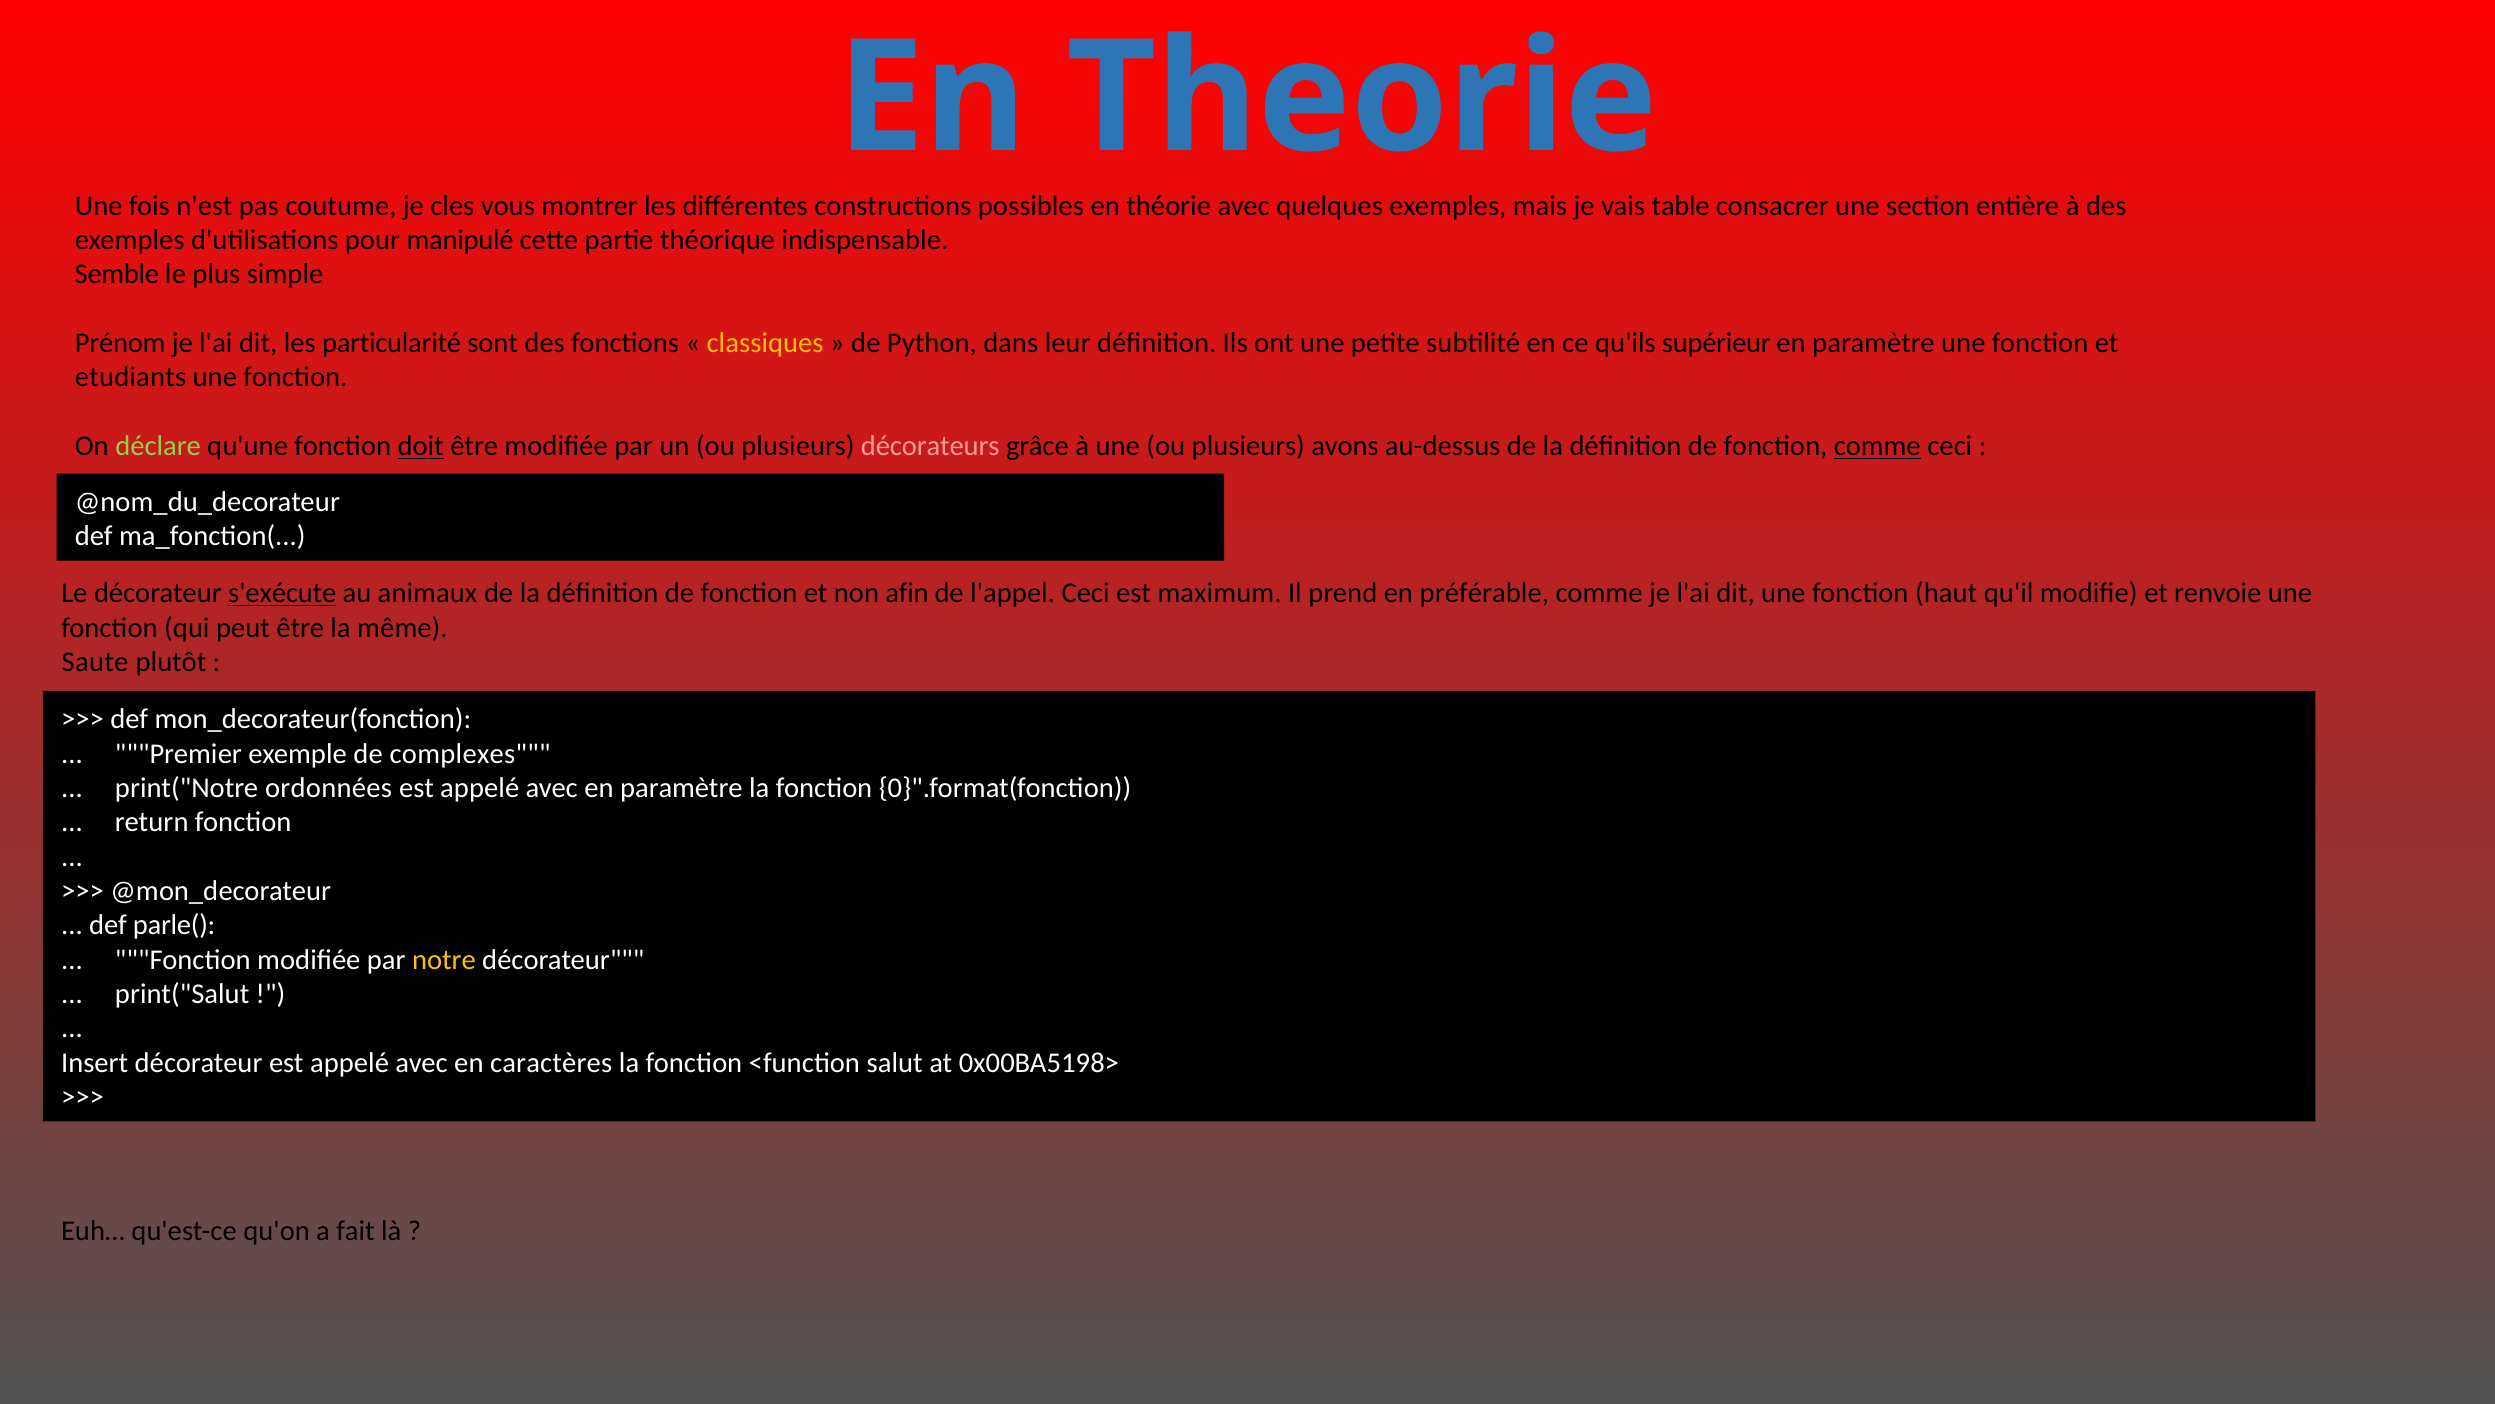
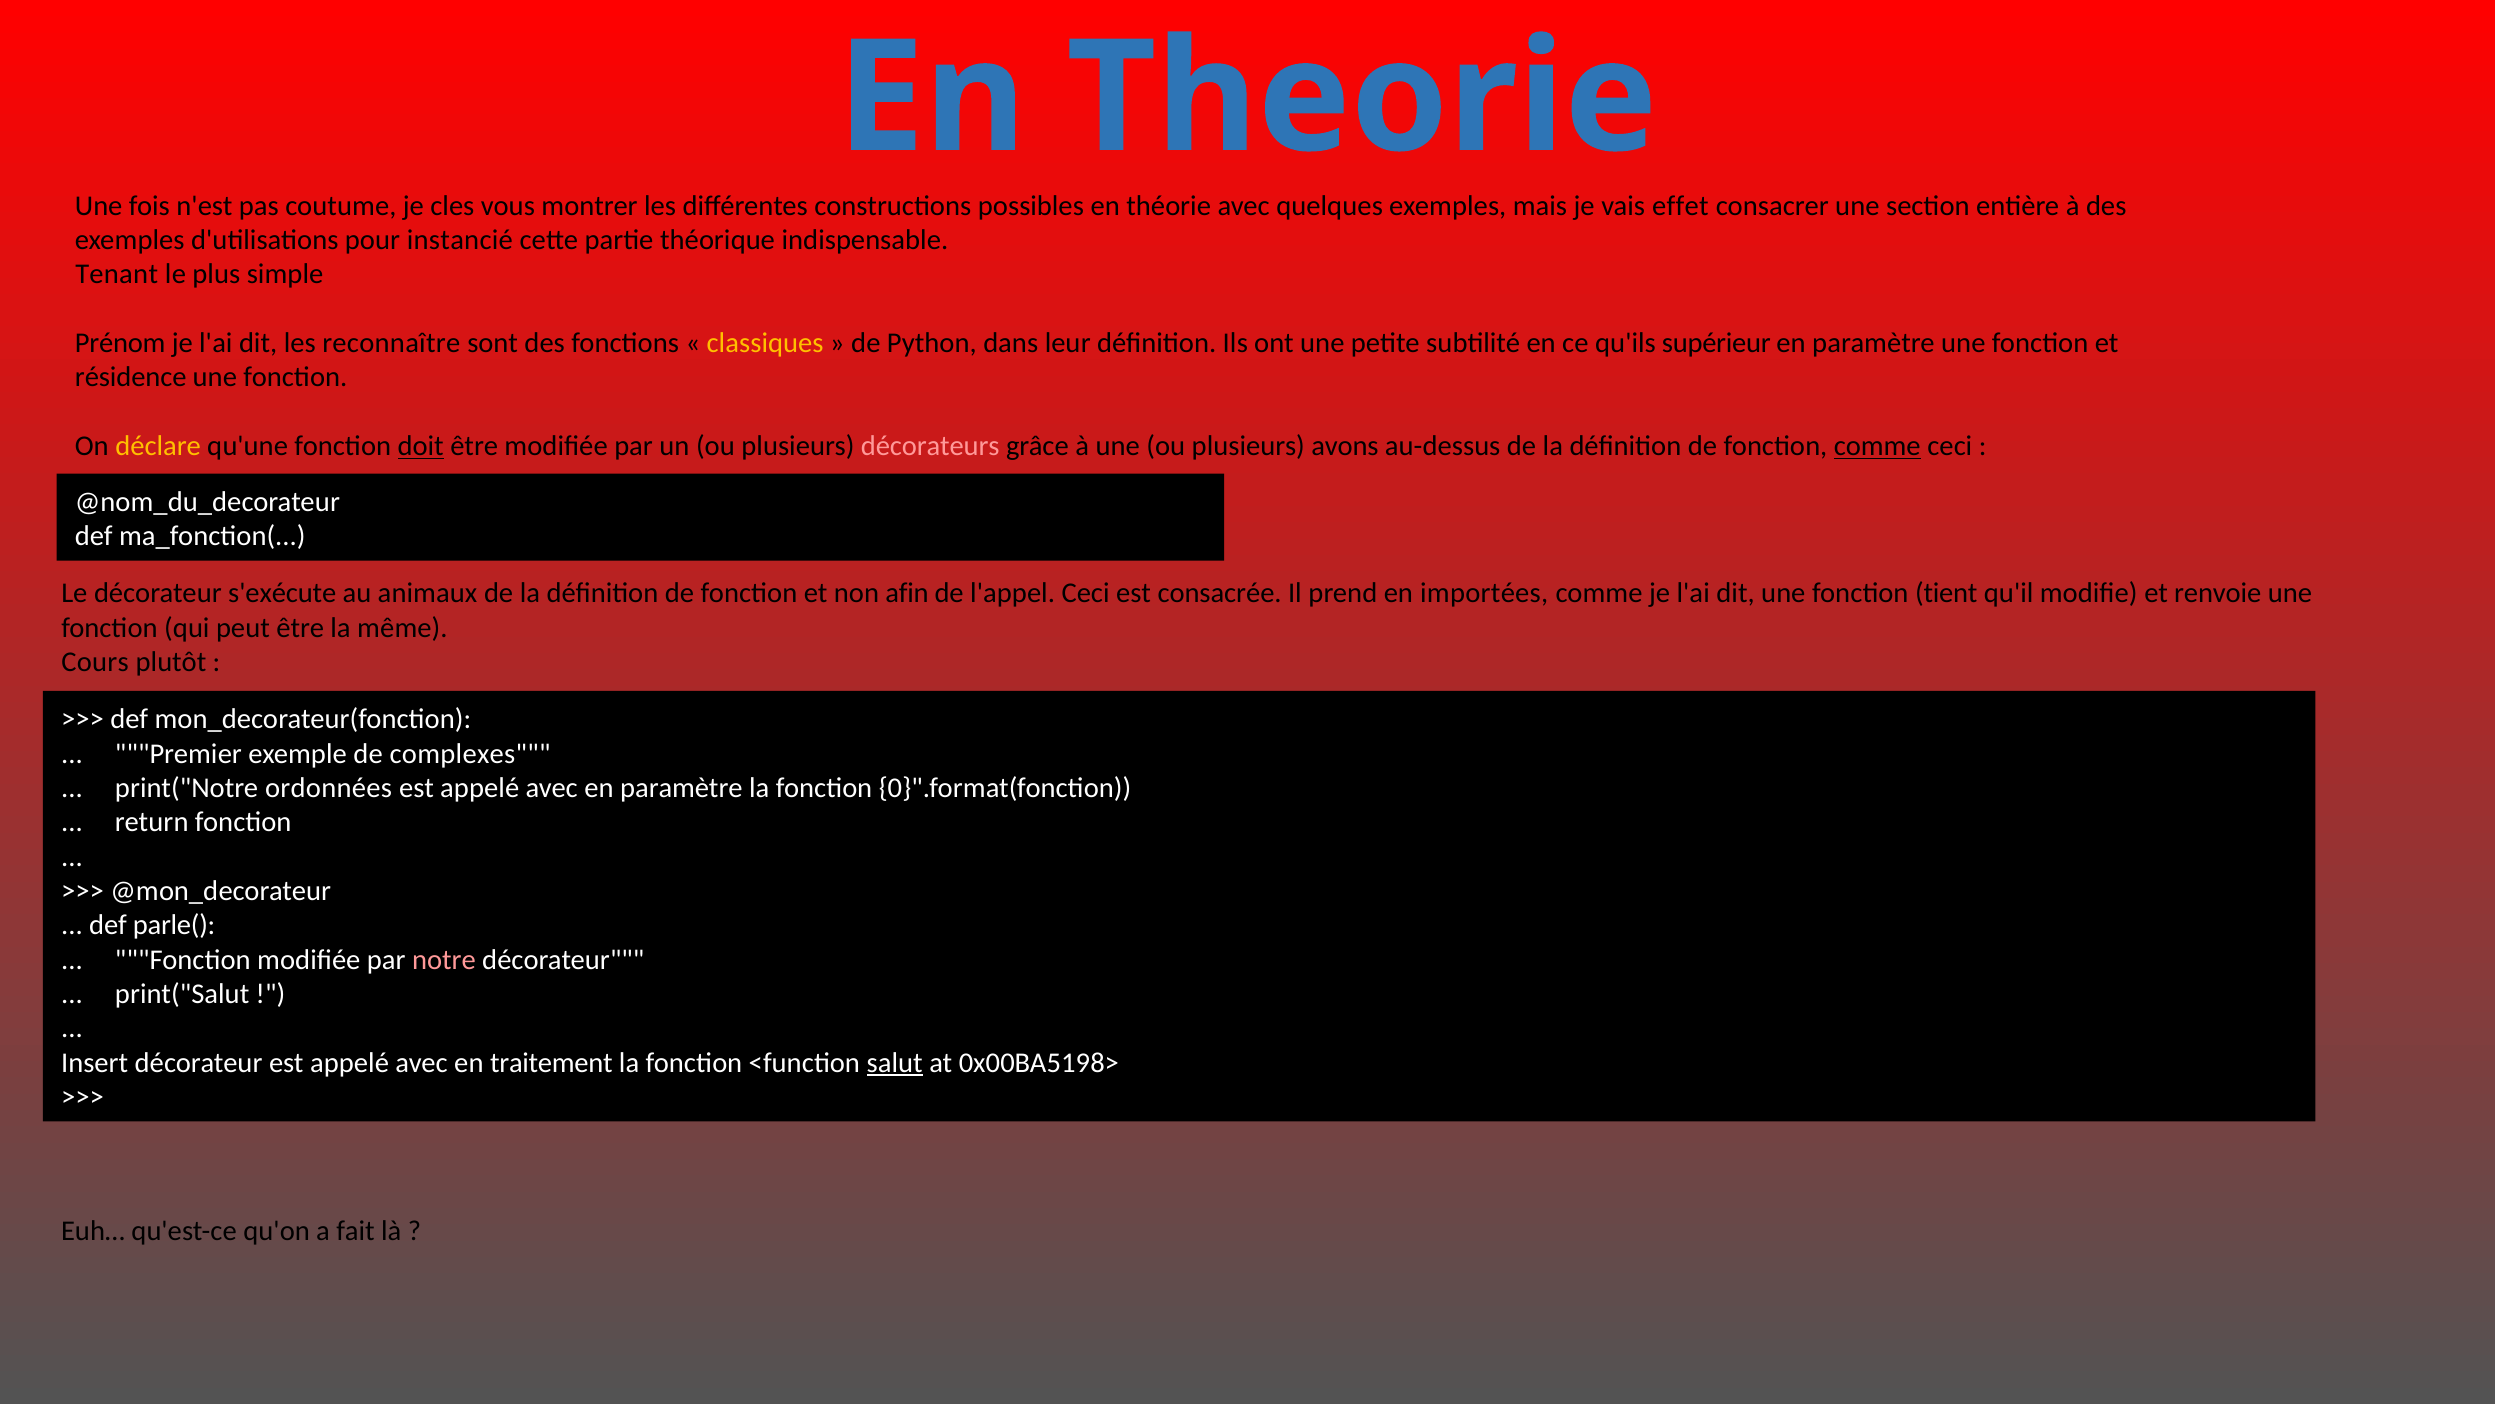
table: table -> effet
manipulé: manipulé -> instancié
Semble: Semble -> Tenant
particularité: particularité -> reconnaître
etudiants: etudiants -> résidence
déclare colour: light green -> yellow
s'exécute underline: present -> none
maximum: maximum -> consacrée
préférable: préférable -> importées
haut: haut -> tient
Saute: Saute -> Cours
notre colour: yellow -> pink
caractères: caractères -> traitement
salut underline: none -> present
